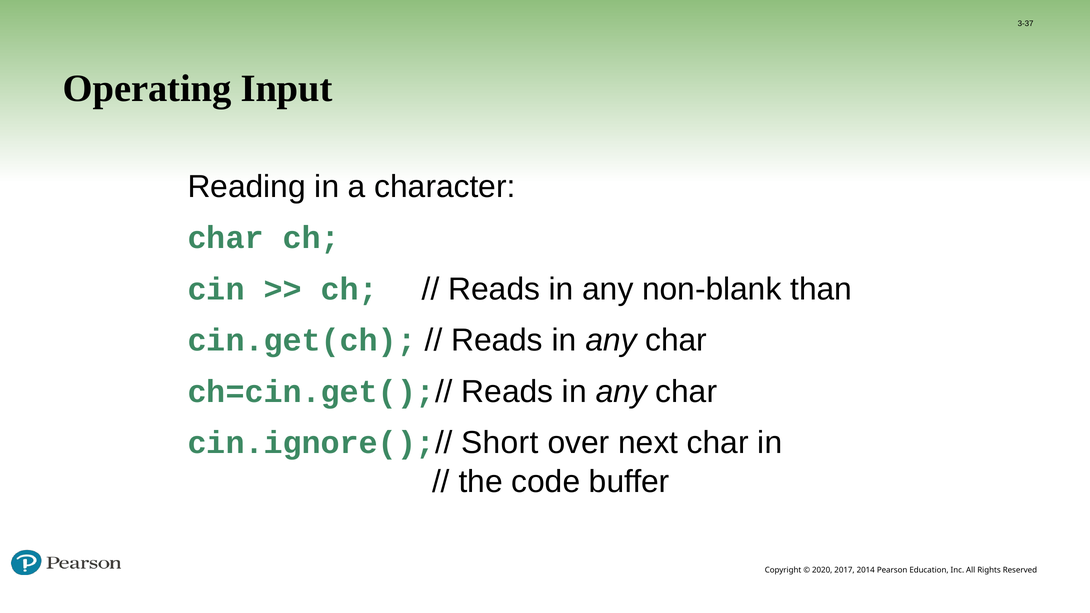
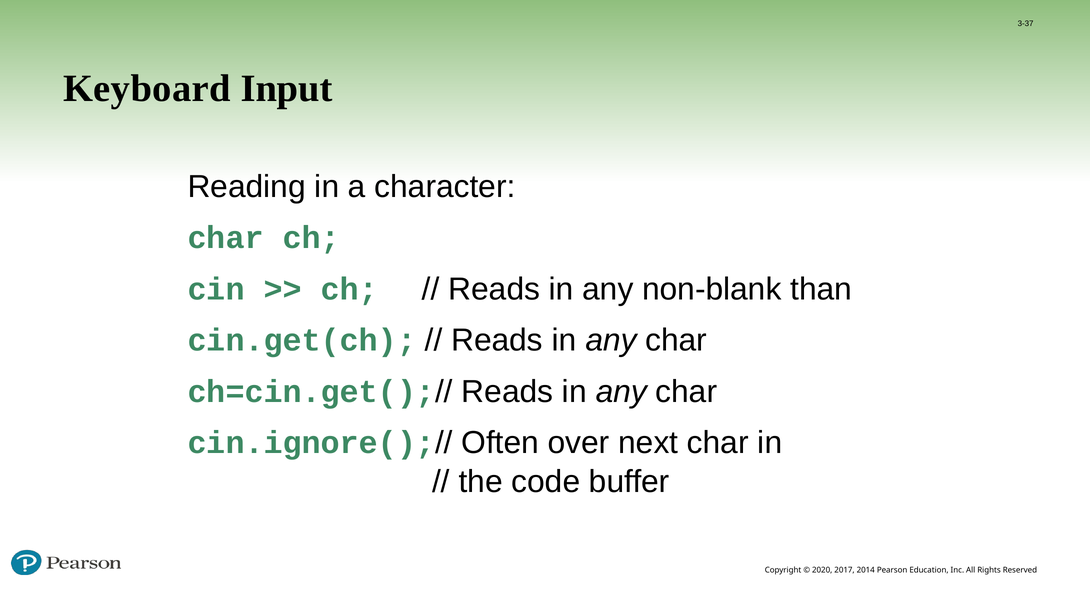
Operating: Operating -> Keyboard
Short: Short -> Often
